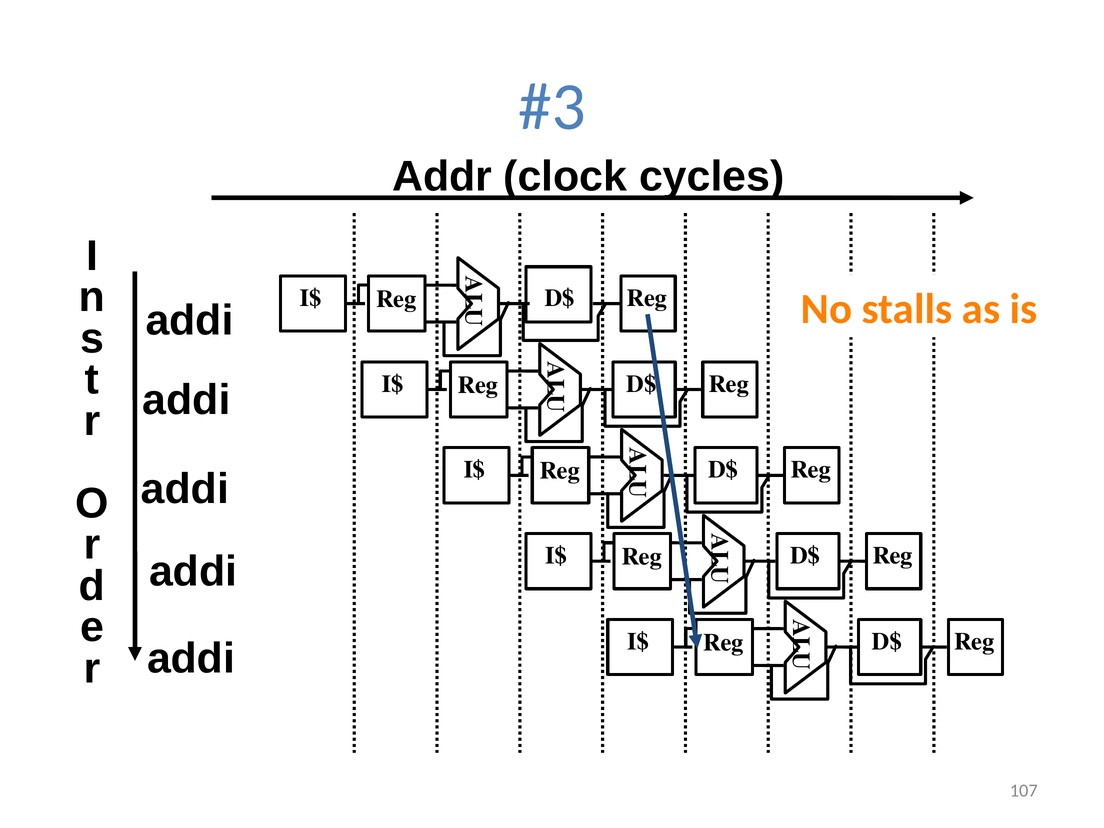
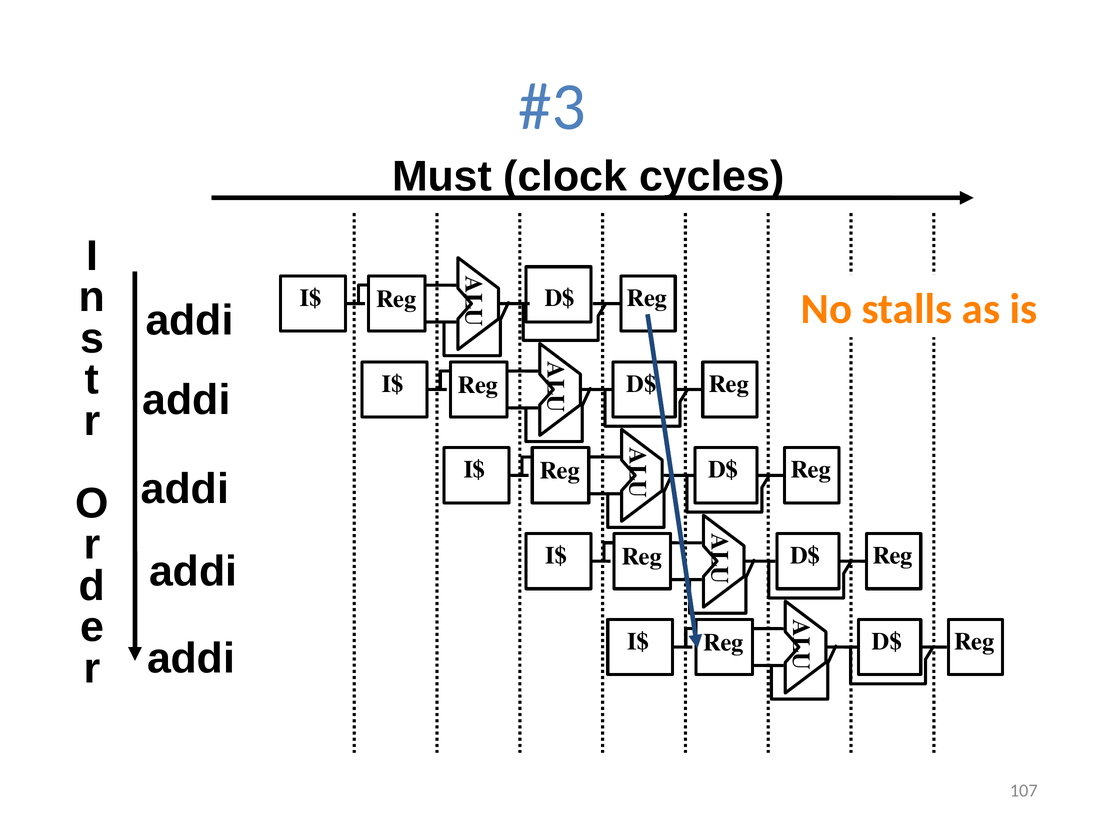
Addr: Addr -> Must
